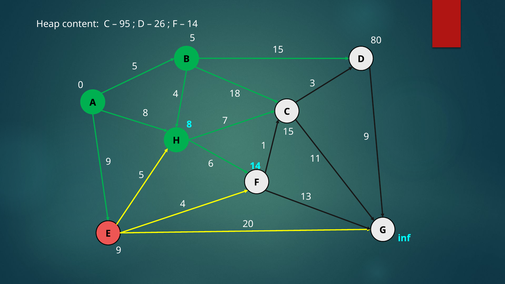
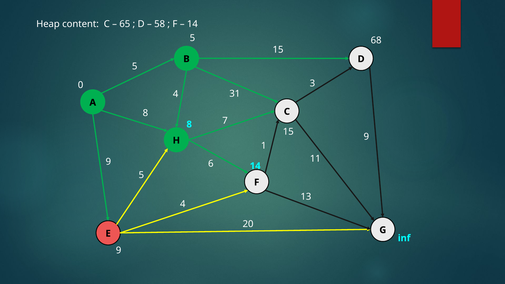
95: 95 -> 65
26: 26 -> 58
80: 80 -> 68
18: 18 -> 31
